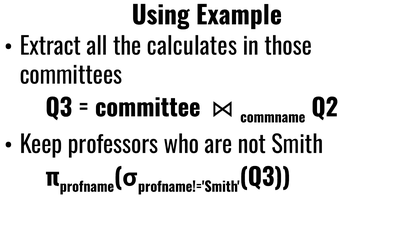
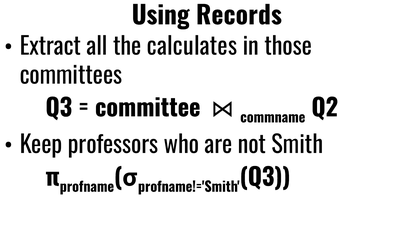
Example: Example -> Records
